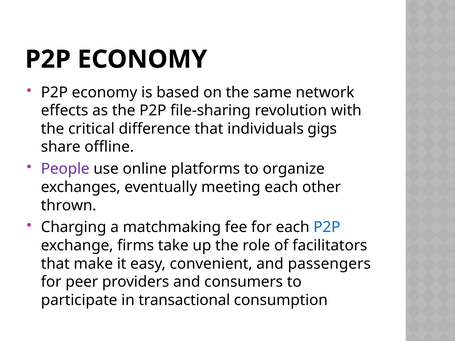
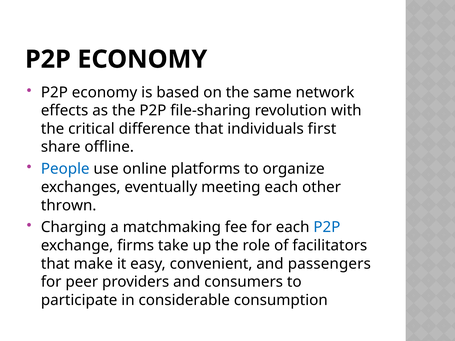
gigs: gigs -> first
People colour: purple -> blue
transactional: transactional -> considerable
